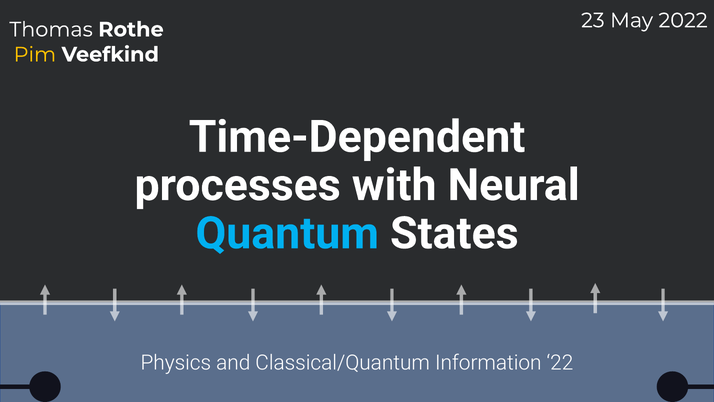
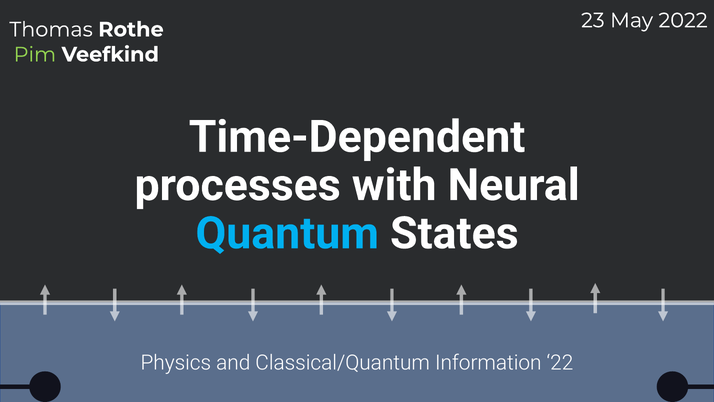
Pim colour: yellow -> light green
